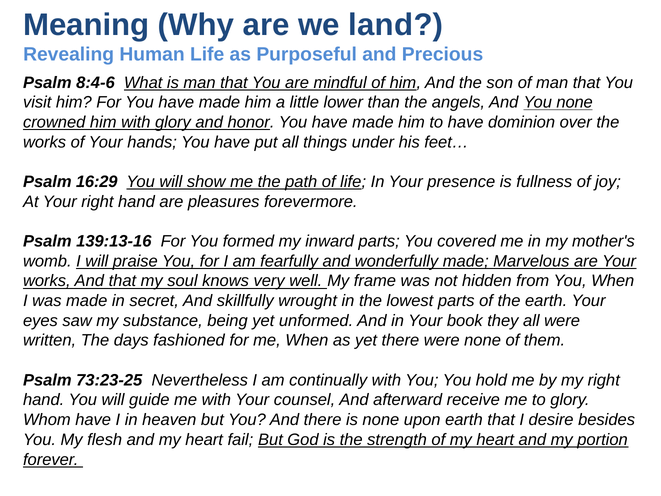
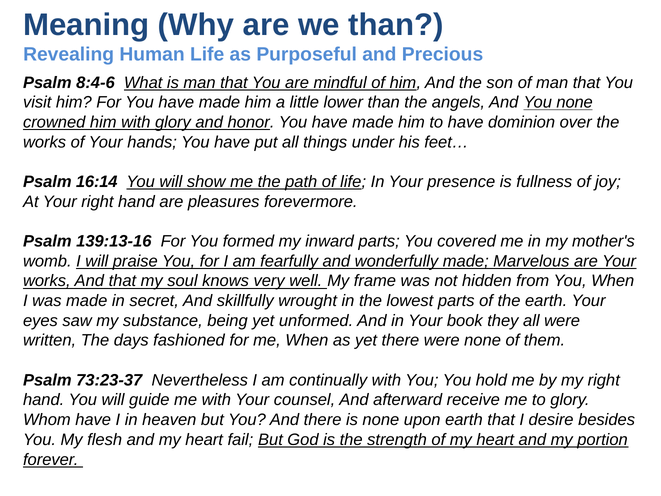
we land: land -> than
16:29: 16:29 -> 16:14
73:23-25: 73:23-25 -> 73:23-37
